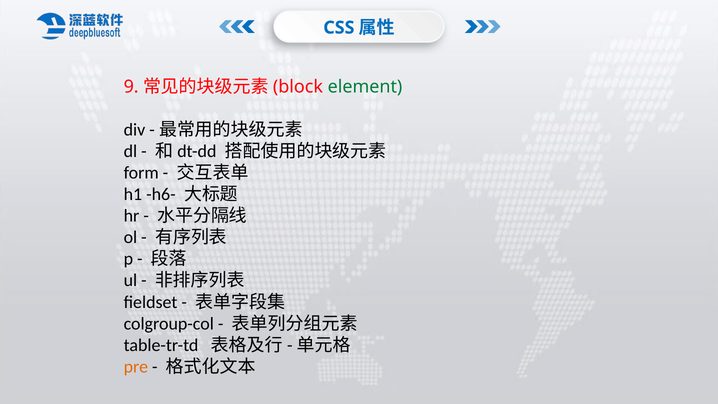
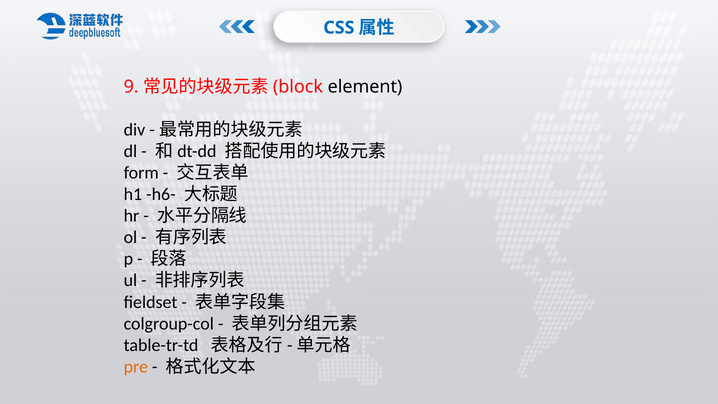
element colour: green -> black
